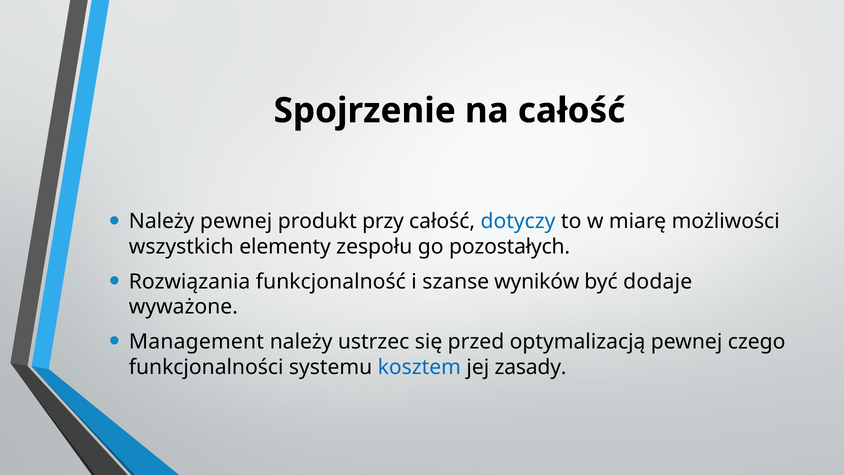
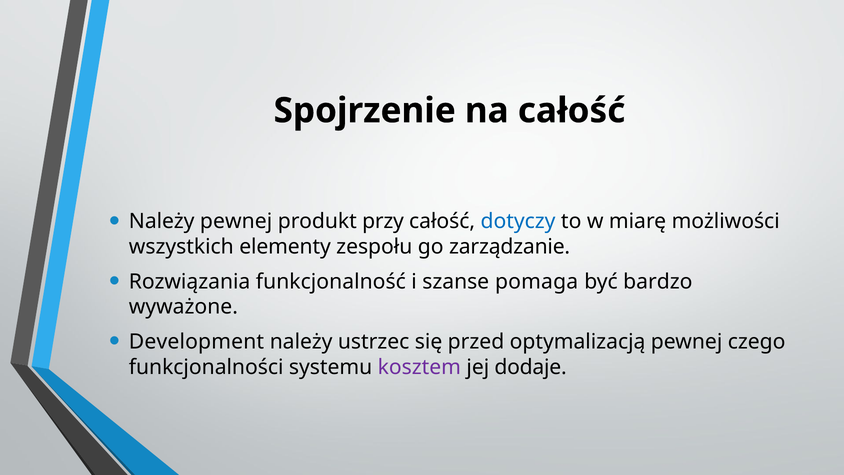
pozostałych: pozostałych -> zarządzanie
wyników: wyników -> pomaga
dodaje: dodaje -> bardzo
Management: Management -> Development
kosztem colour: blue -> purple
zasady: zasady -> dodaje
